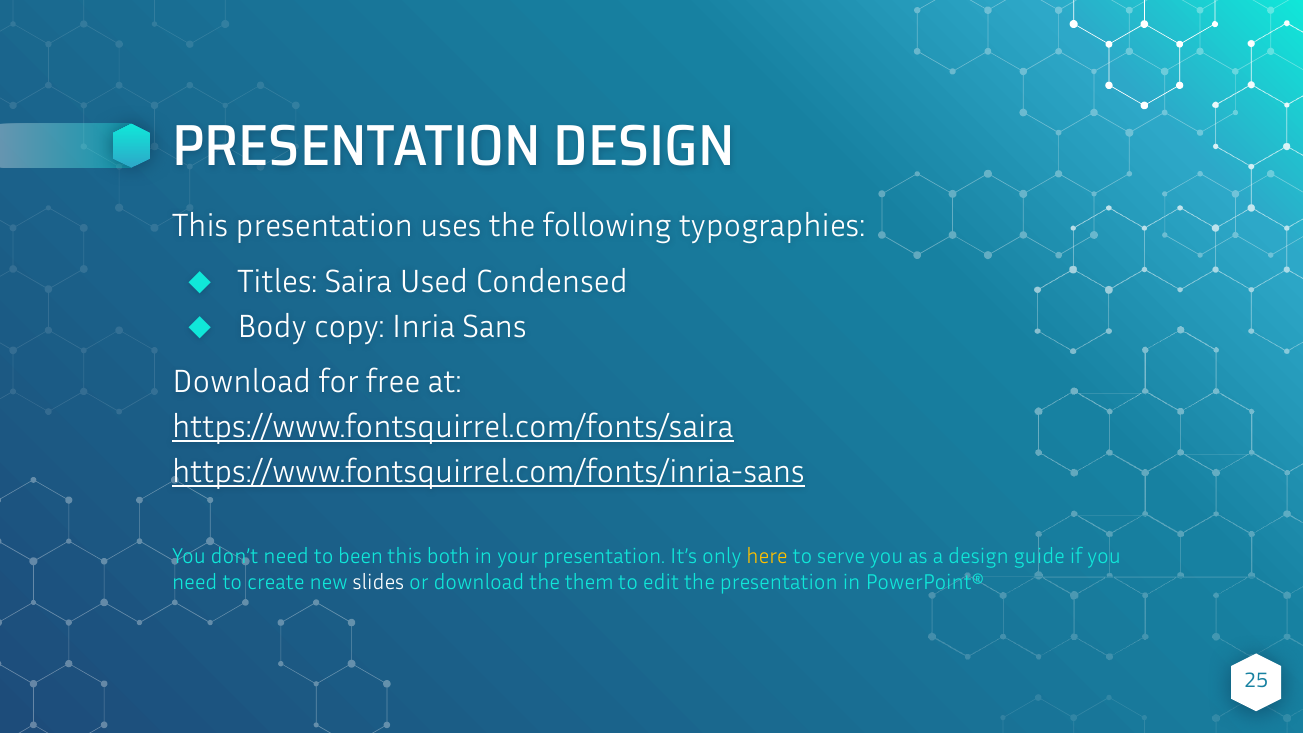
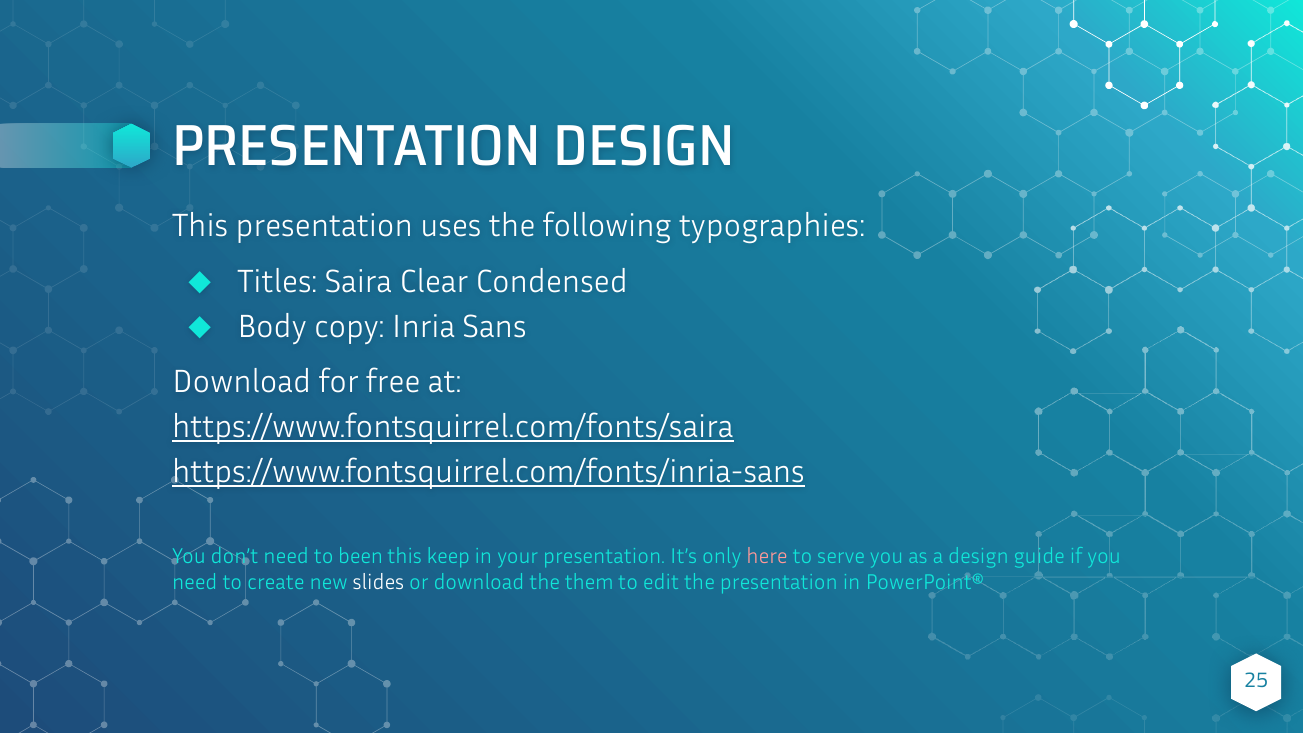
Used: Used -> Clear
both: both -> keep
here colour: yellow -> pink
